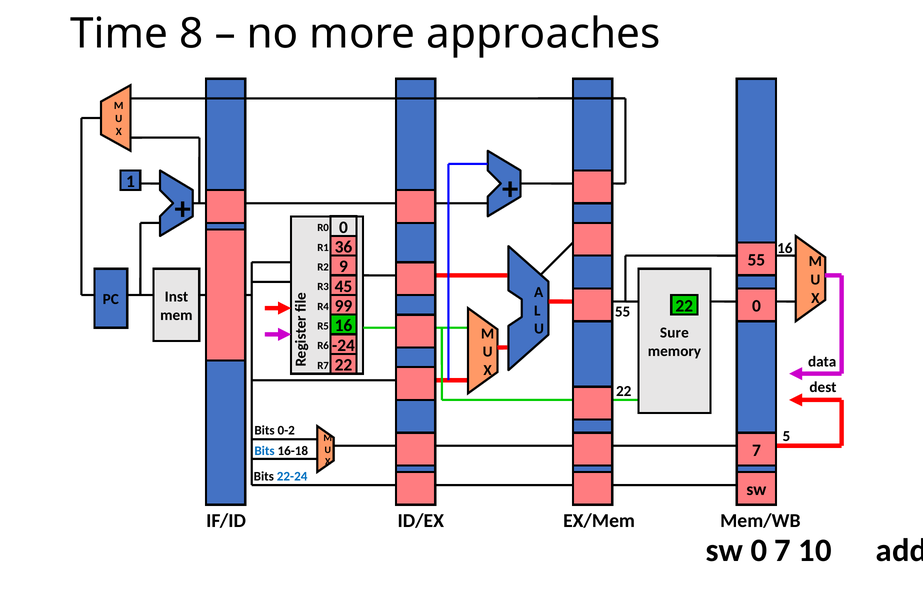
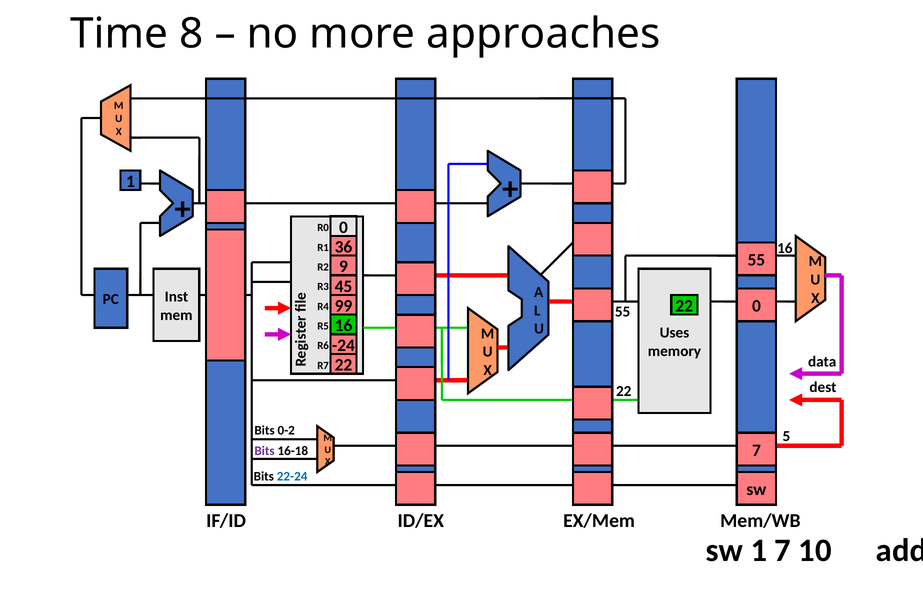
Sure: Sure -> Uses
Bits at (265, 451) colour: blue -> purple
sw 0: 0 -> 1
